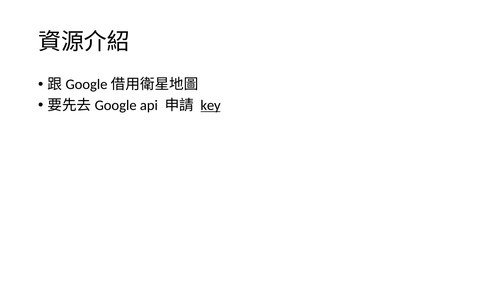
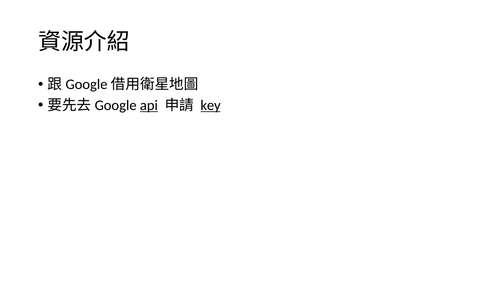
api underline: none -> present
